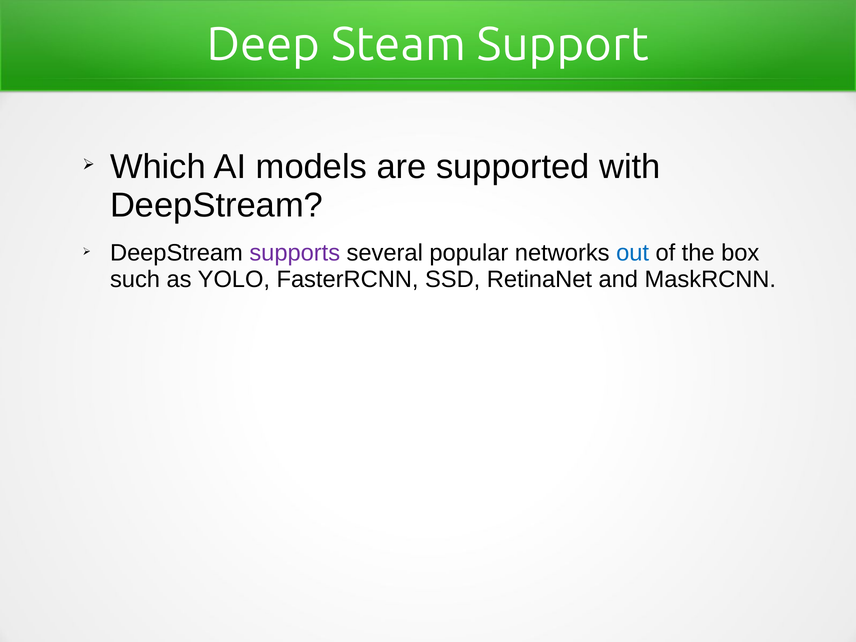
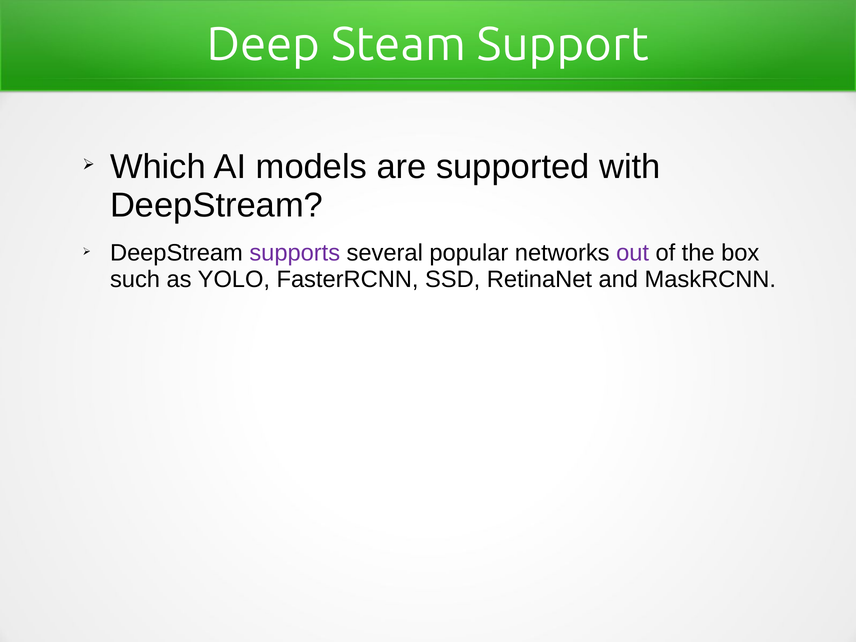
out colour: blue -> purple
